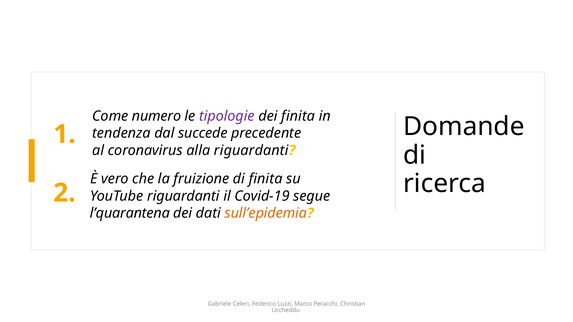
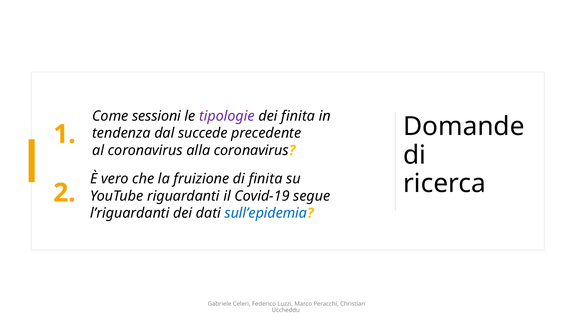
numero: numero -> sessioni
alla riguardanti: riguardanti -> coronavirus
l’quarantena: l’quarantena -> l’riguardanti
sull’epidemia colour: orange -> blue
